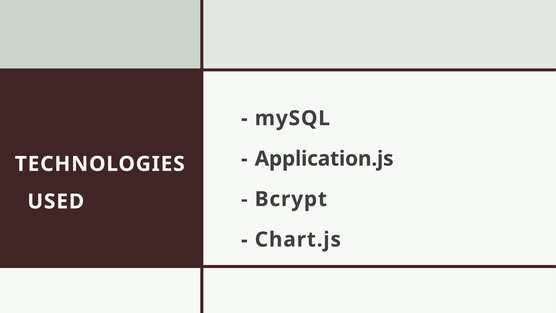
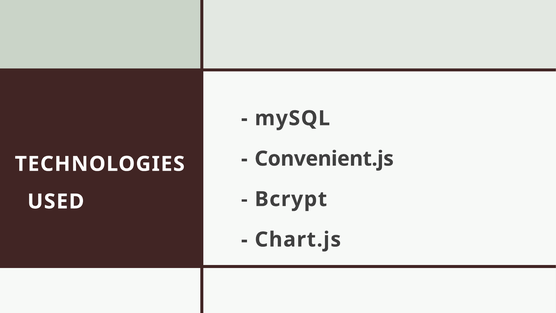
Application.js: Application.js -> Convenient.js
